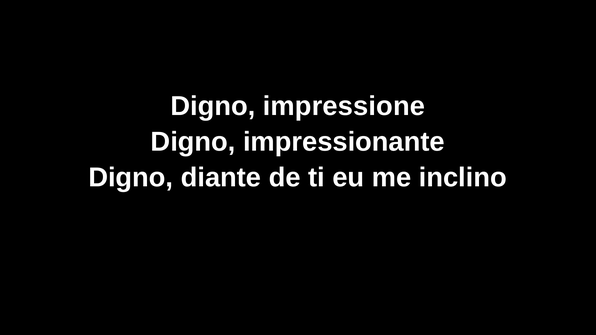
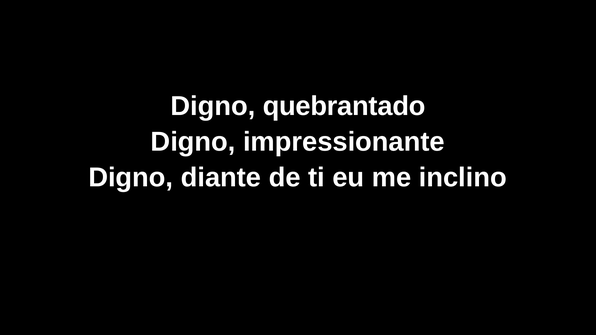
impressione: impressione -> quebrantado
